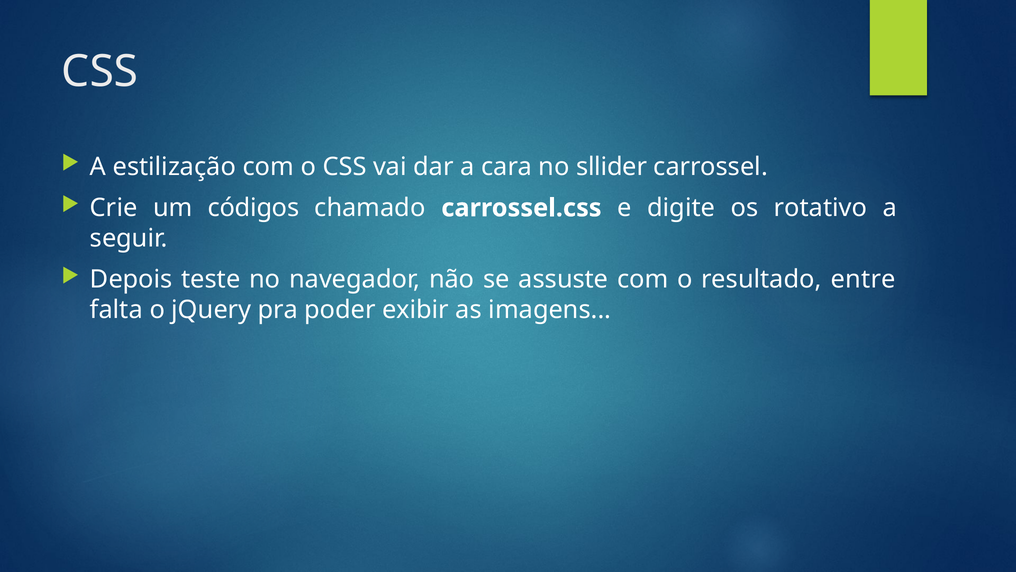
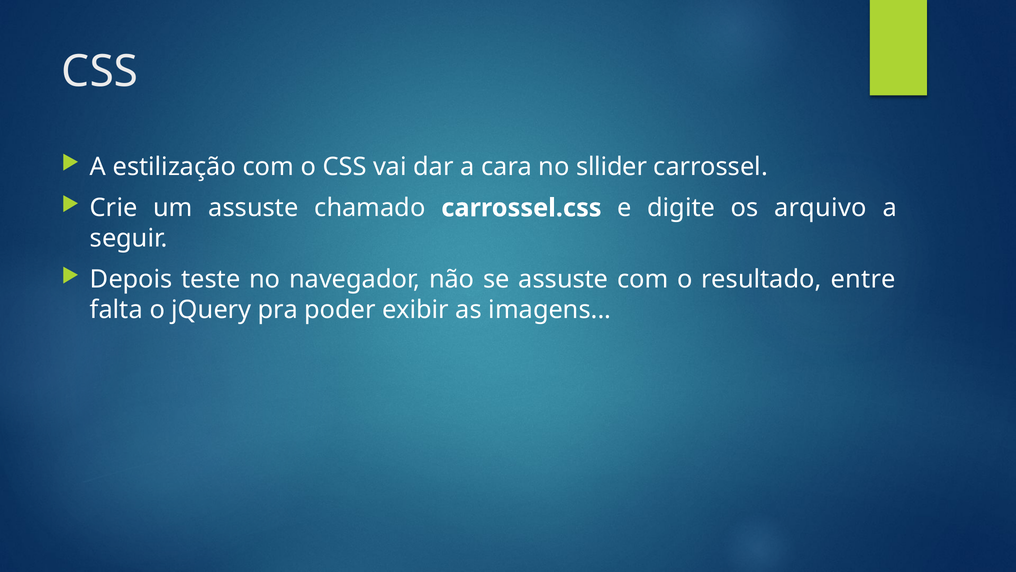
um códigos: códigos -> assuste
rotativo: rotativo -> arquivo
